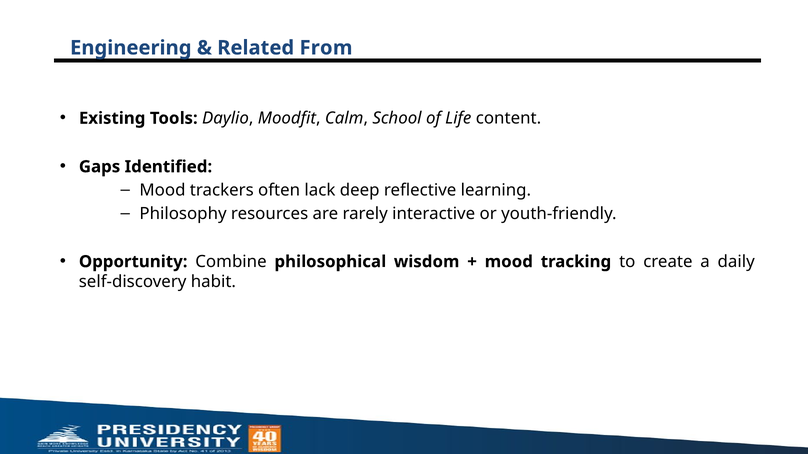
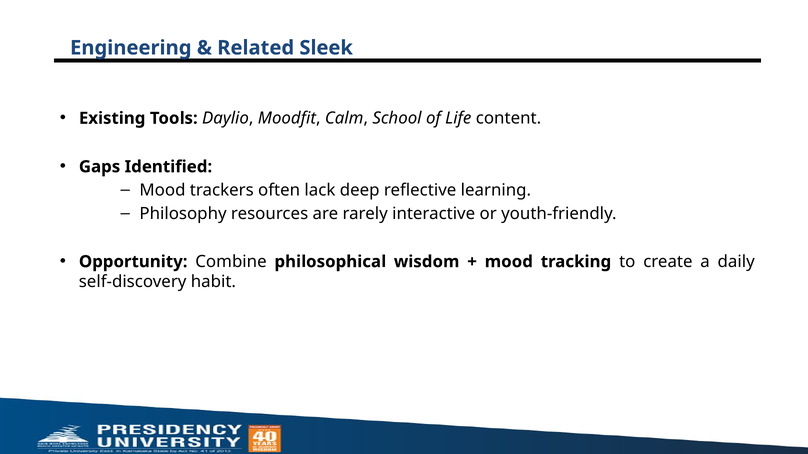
From: From -> Sleek
